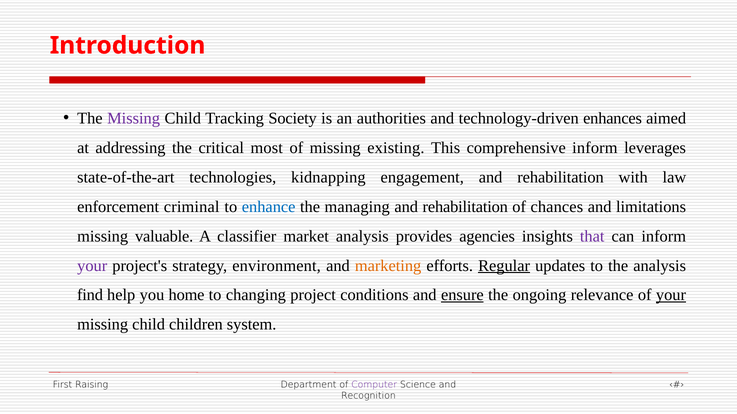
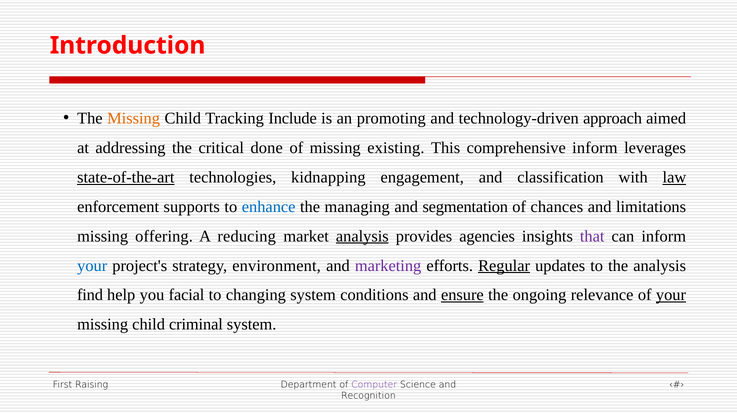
Missing at (134, 119) colour: purple -> orange
Society: Society -> Include
authorities: authorities -> promoting
enhances: enhances -> approach
most: most -> done
state-of-the-art underline: none -> present
engagement and rehabilitation: rehabilitation -> classification
law underline: none -> present
criminal: criminal -> supports
rehabilitation at (465, 207): rehabilitation -> segmentation
valuable: valuable -> offering
classifier: classifier -> reducing
analysis at (362, 237) underline: none -> present
your at (92, 266) colour: purple -> blue
marketing colour: orange -> purple
home: home -> facial
changing project: project -> system
children: children -> criminal
